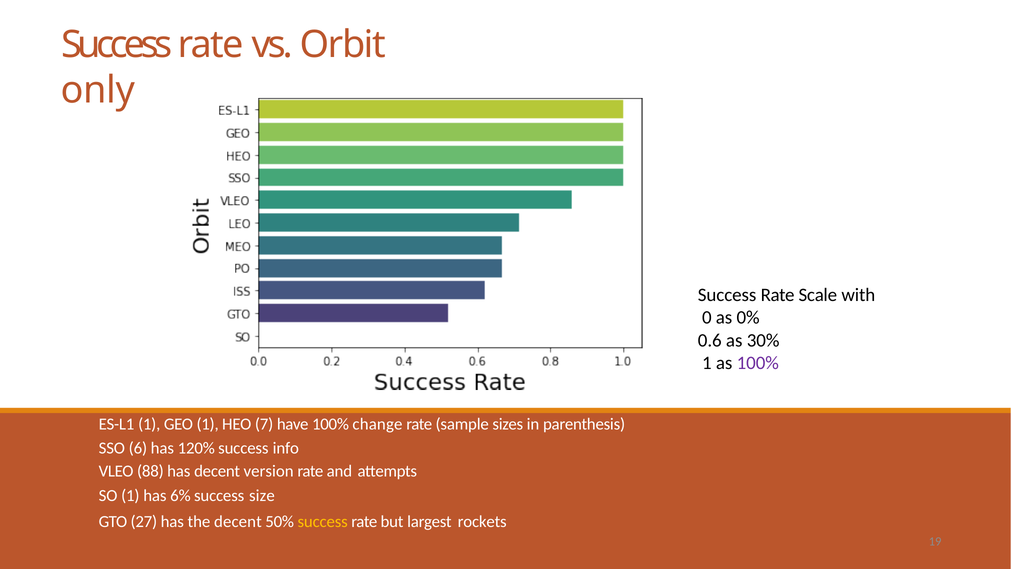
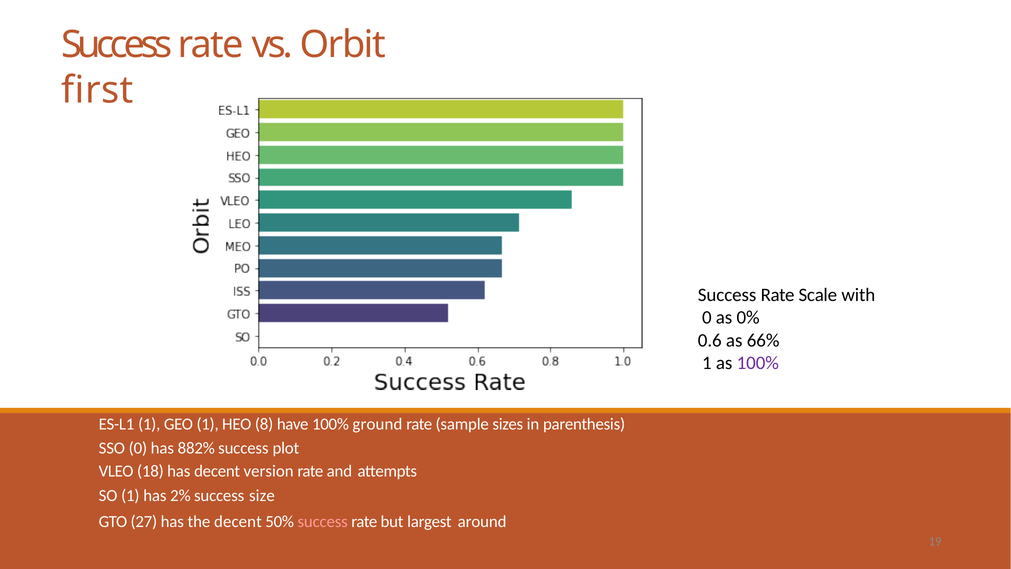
only: only -> first
30%: 30% -> 66%
7: 7 -> 8
change: change -> ground
SSO 6: 6 -> 0
120%: 120% -> 882%
info: info -> plot
88: 88 -> 18
6%: 6% -> 2%
success at (323, 521) colour: yellow -> pink
rockets: rockets -> around
